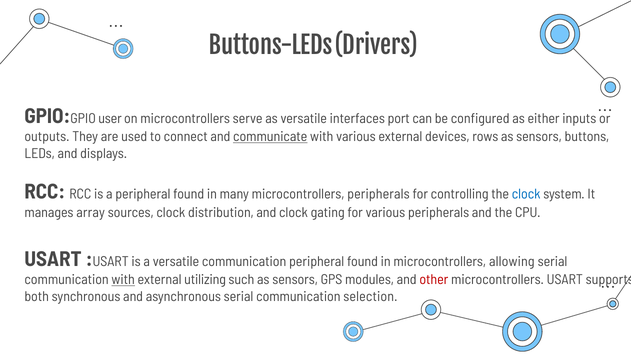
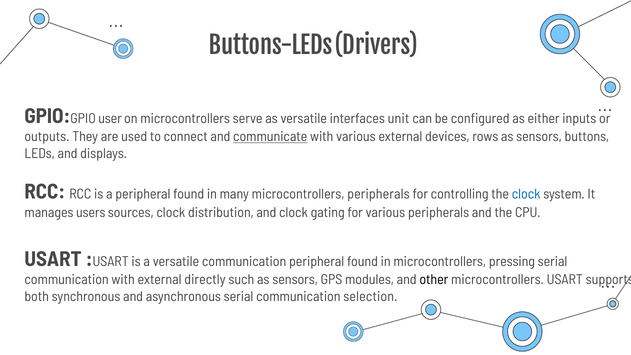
port: port -> unit
array: array -> users
allowing: allowing -> pressing
with at (123, 280) underline: present -> none
utilizing: utilizing -> directly
other colour: red -> black
